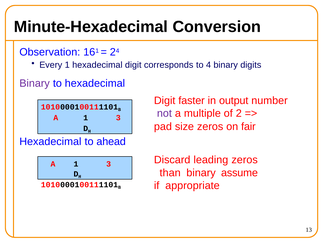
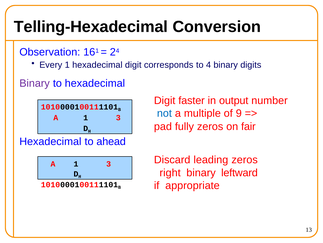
Minute-Hexadecimal: Minute-Hexadecimal -> Telling-Hexadecimal
not colour: purple -> blue
of 2: 2 -> 9
size: size -> fully
than: than -> right
assume: assume -> leftward
